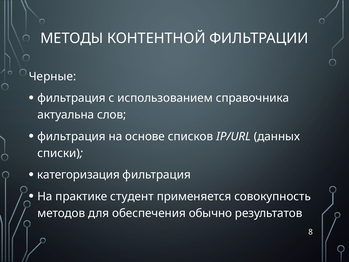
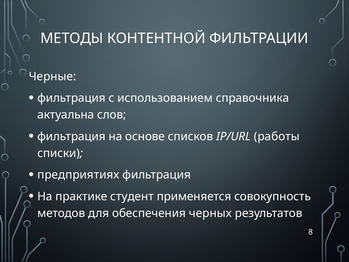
данных: данных -> работы
категоризация: категоризация -> предприятиях
обычно: обычно -> черных
